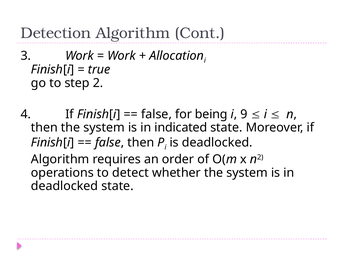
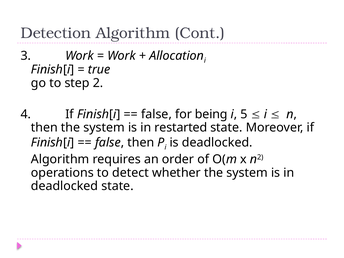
9: 9 -> 5
indicated: indicated -> restarted
